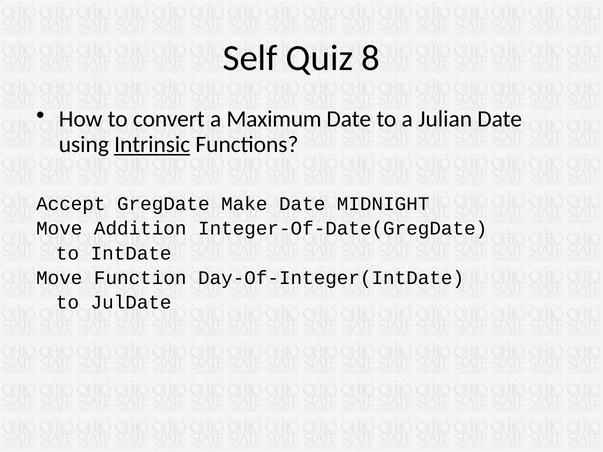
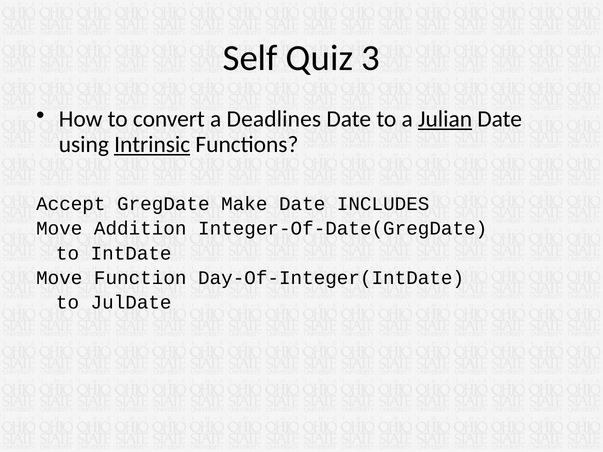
8: 8 -> 3
Maximum: Maximum -> Deadlines
Julian underline: none -> present
MIDNIGHT: MIDNIGHT -> INCLUDES
